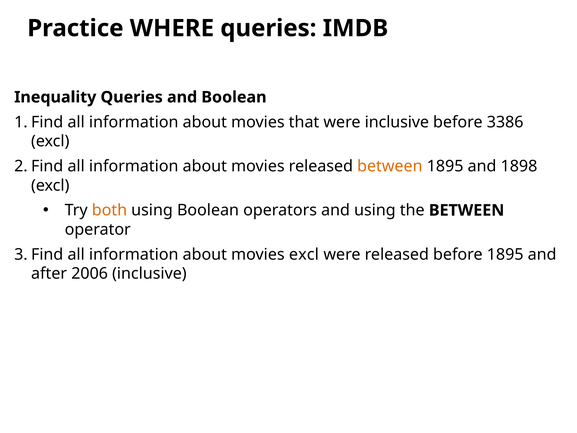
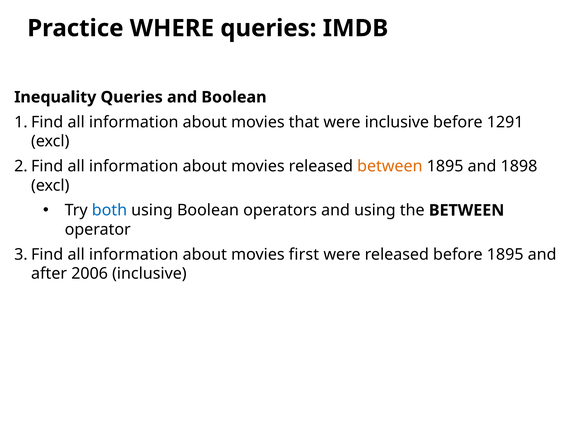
3386: 3386 -> 1291
both colour: orange -> blue
movies excl: excl -> first
